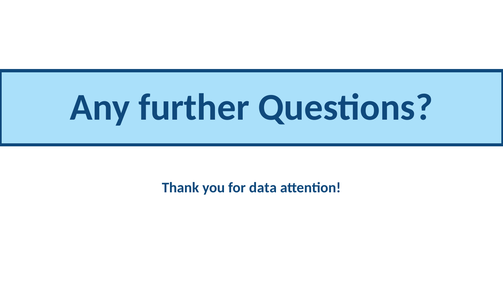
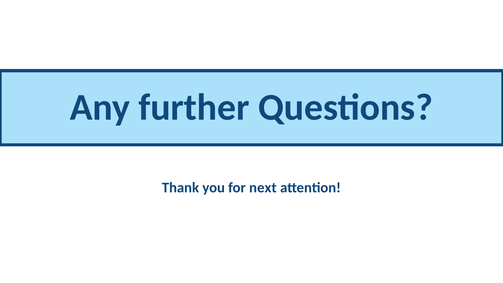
data: data -> next
